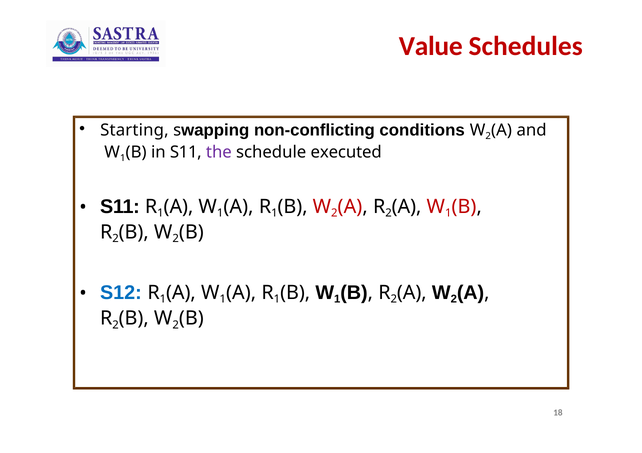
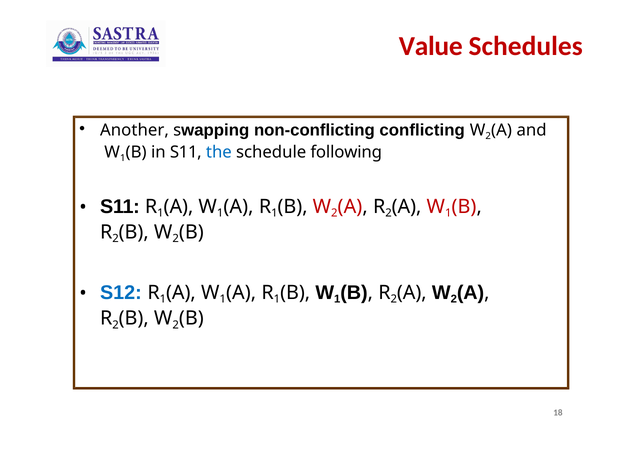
Starting: Starting -> Another
conditions: conditions -> conflicting
the colour: purple -> blue
executed: executed -> following
